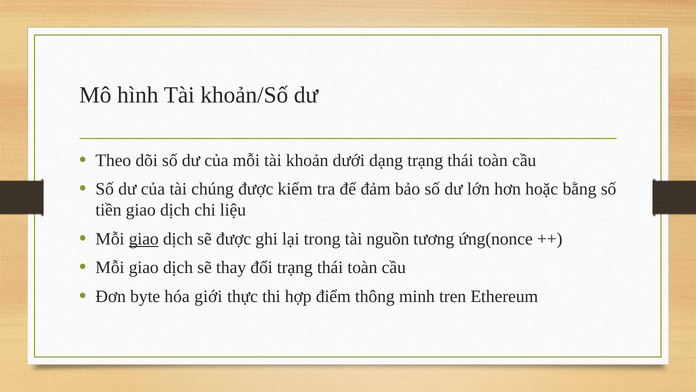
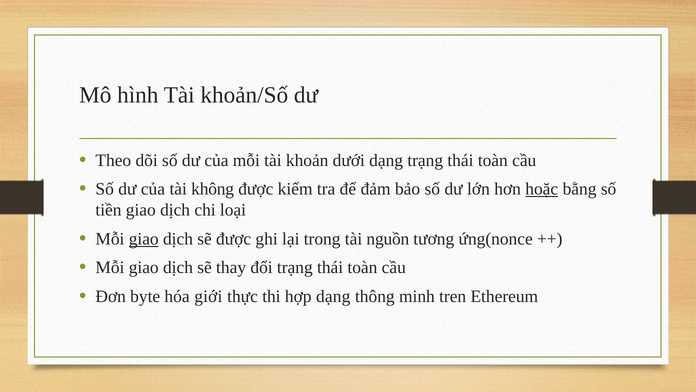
chúng: chúng -> không
hoặc underline: none -> present
liệu: liệu -> loại
hợp điểm: điểm -> dạng
